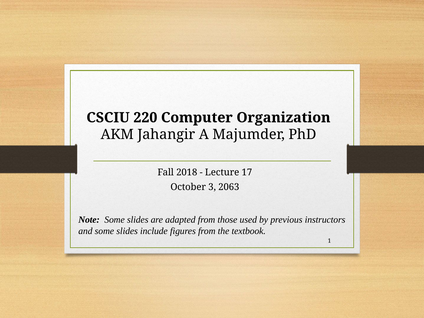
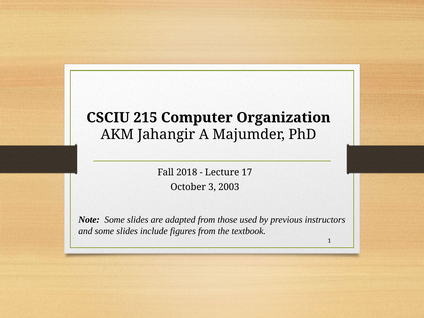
220: 220 -> 215
2063: 2063 -> 2003
